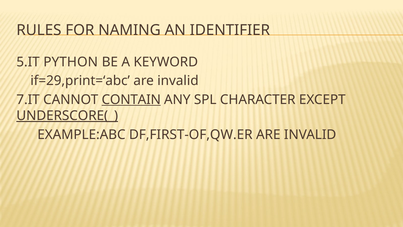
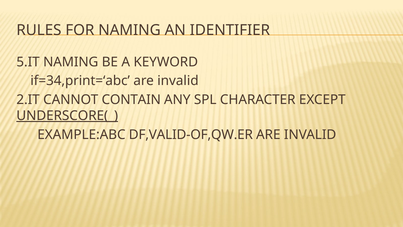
5.IT PYTHON: PYTHON -> NAMING
if=29,print=‘abc: if=29,print=‘abc -> if=34,print=‘abc
7.IT: 7.IT -> 2.IT
CONTAIN underline: present -> none
DF,FIRST-OF,QW.ER: DF,FIRST-OF,QW.ER -> DF,VALID-OF,QW.ER
